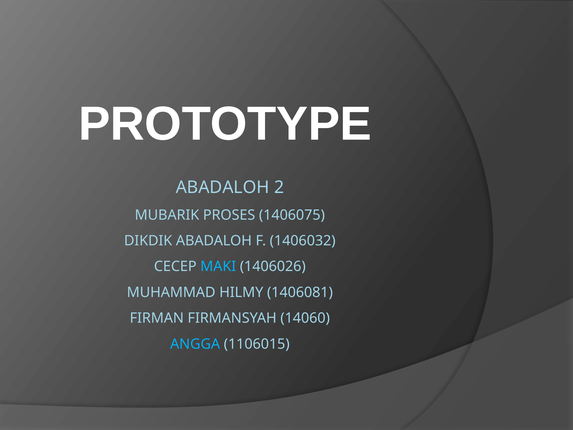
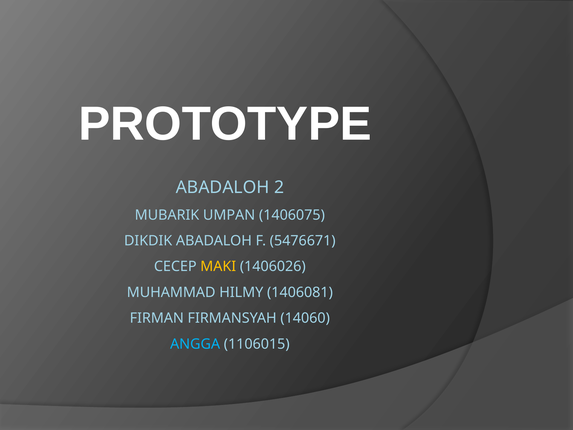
PROSES: PROSES -> UMPAN
1406032: 1406032 -> 5476671
MAKI colour: light blue -> yellow
